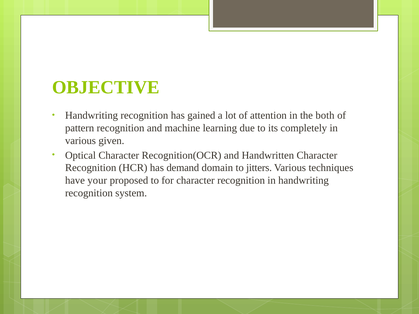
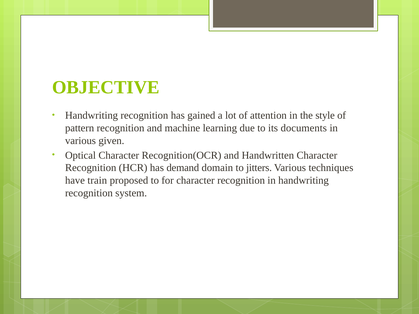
both: both -> style
completely: completely -> documents
your: your -> train
